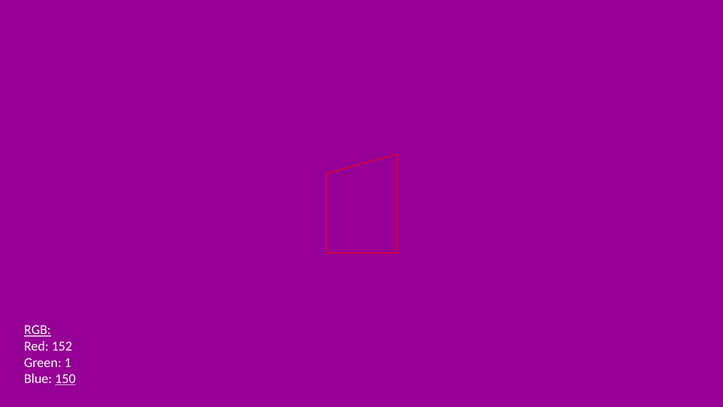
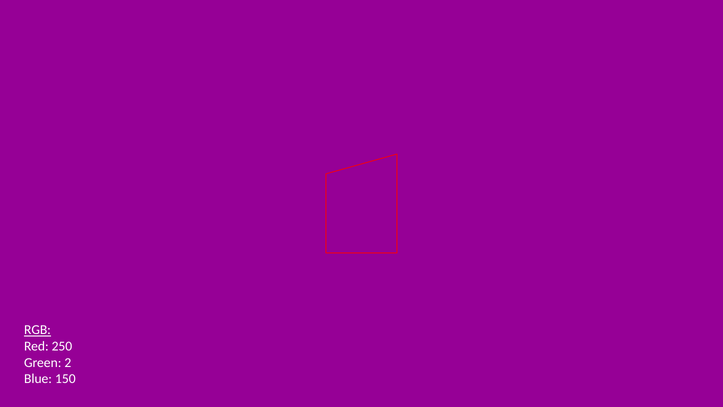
152: 152 -> 250
1: 1 -> 2
150 underline: present -> none
